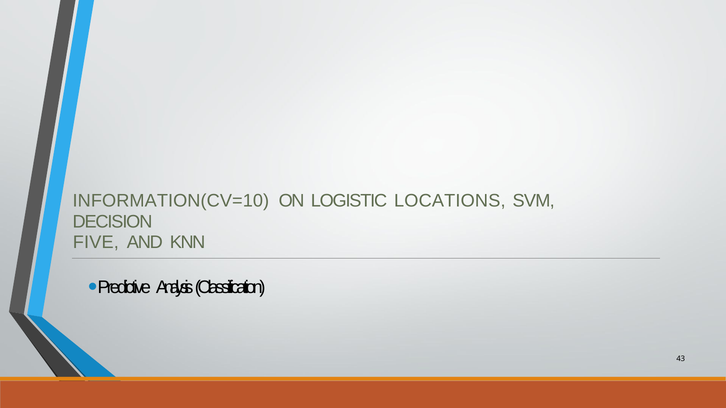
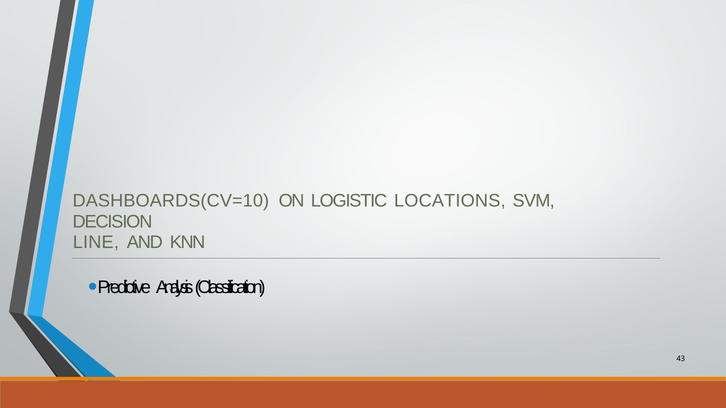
INFORMATION(CV=10: INFORMATION(CV=10 -> DASHBOARDS(CV=10
FIVE: FIVE -> LINE
